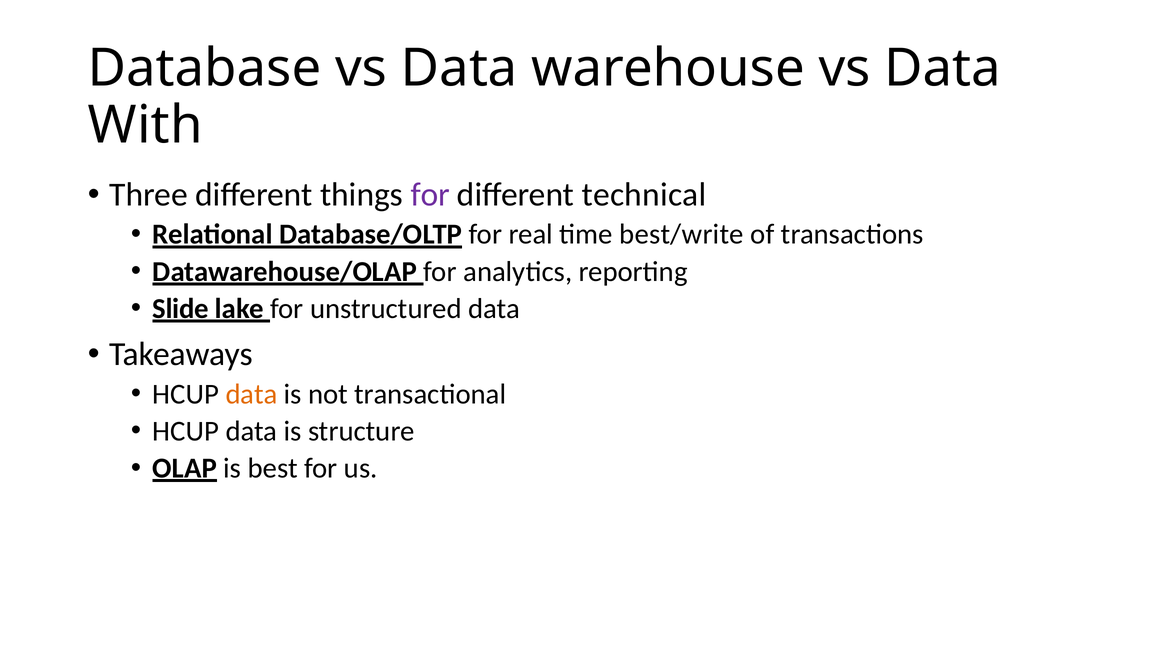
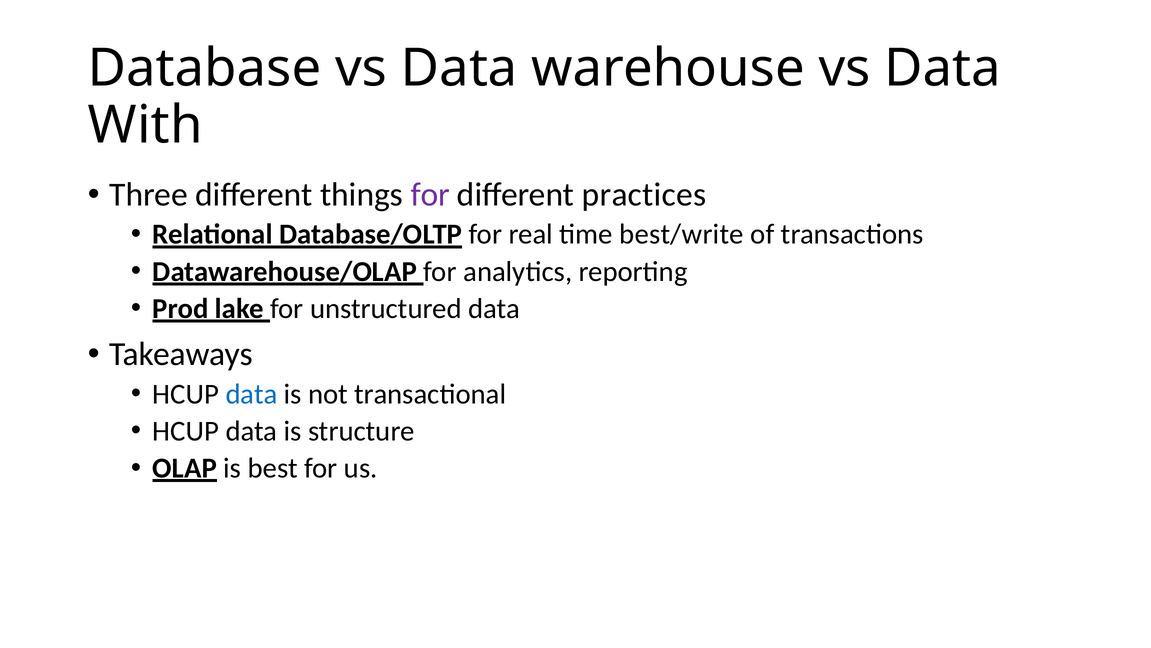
technical: technical -> practices
Slide: Slide -> Prod
data at (251, 394) colour: orange -> blue
